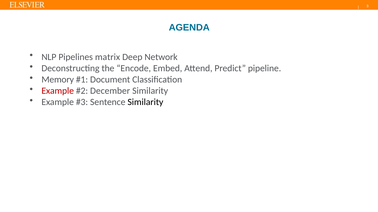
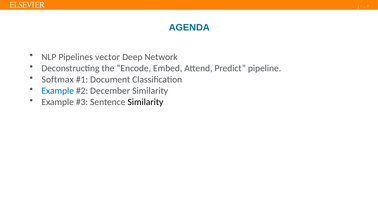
matrix: matrix -> vector
Memory: Memory -> Softmax
Example at (58, 91) colour: red -> blue
